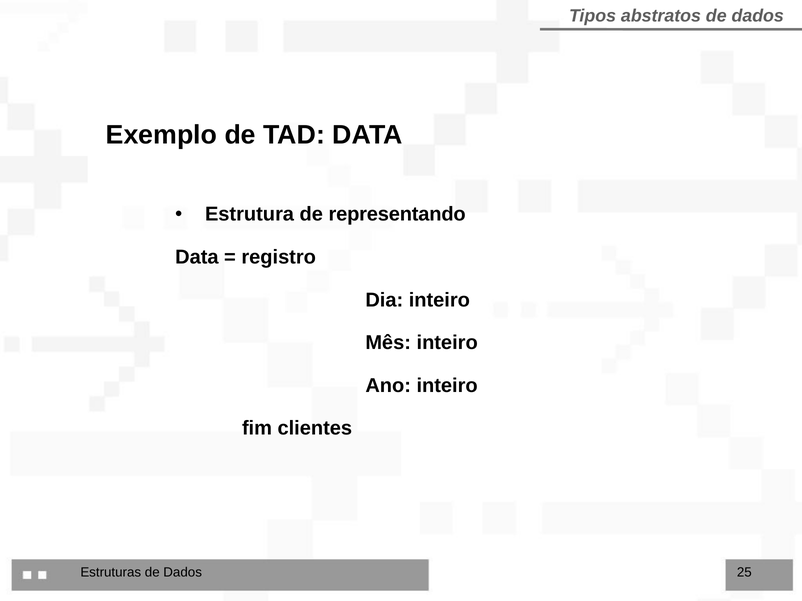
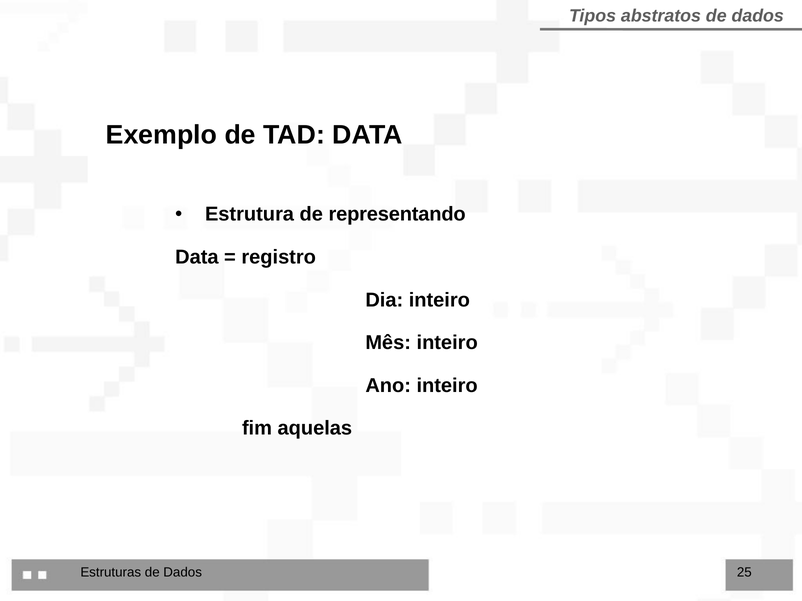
clientes: clientes -> aquelas
